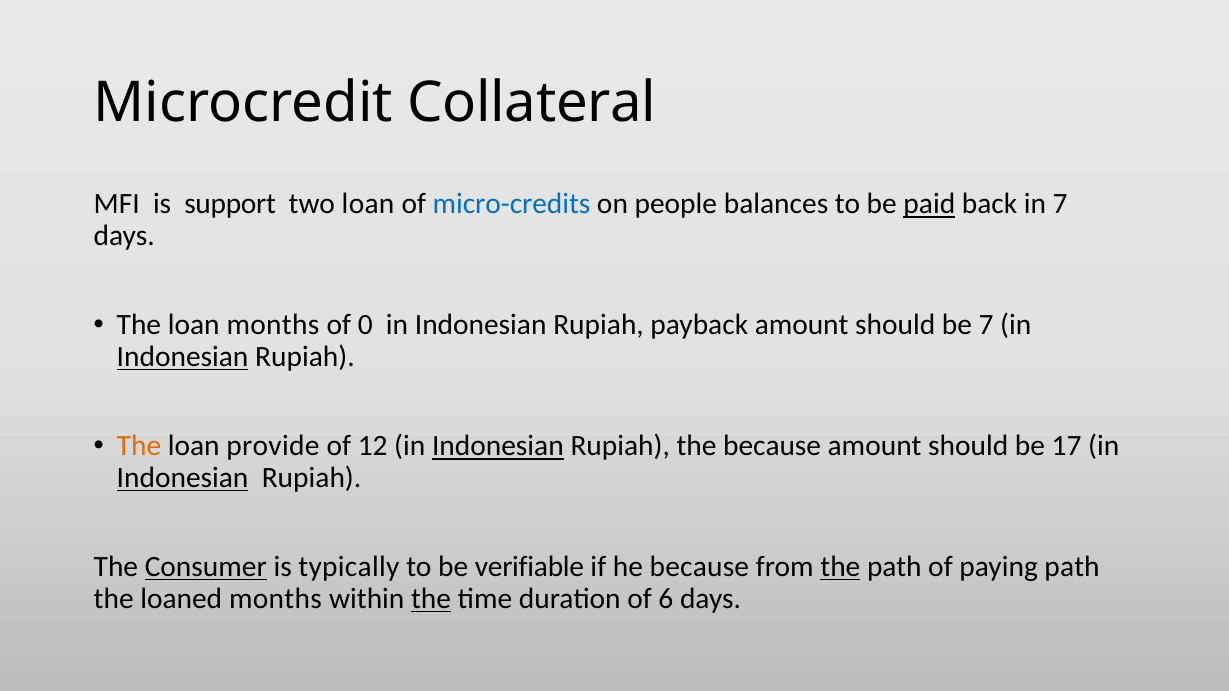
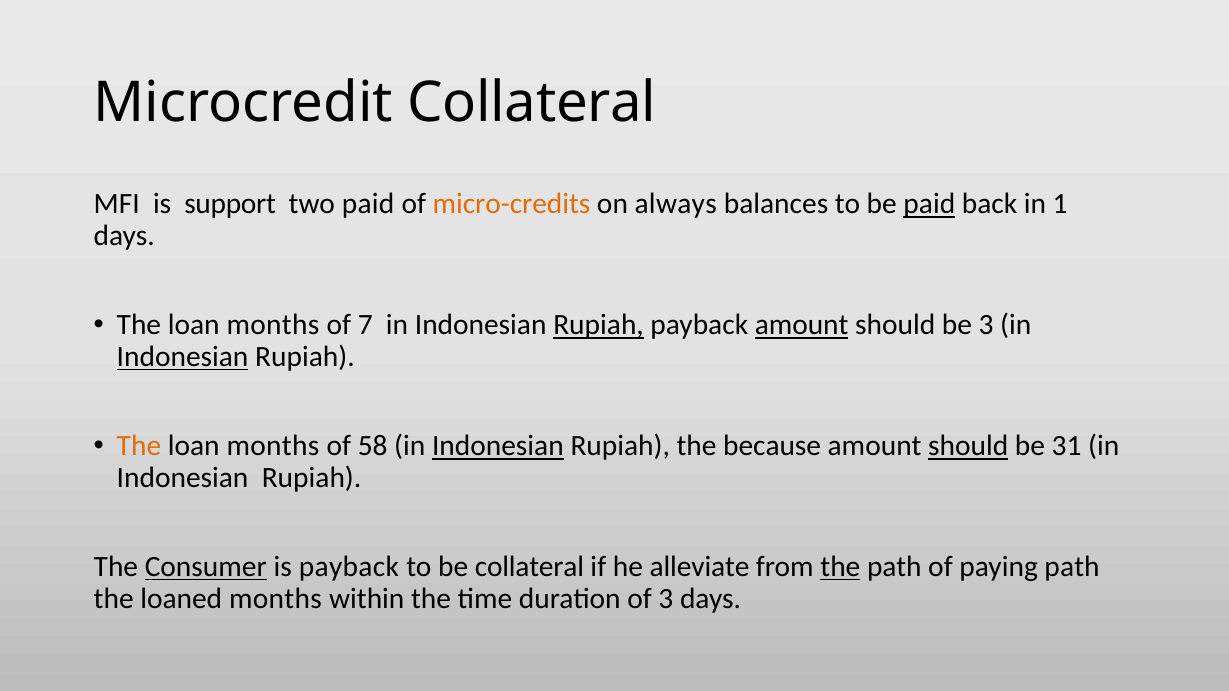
two loan: loan -> paid
micro-credits colour: blue -> orange
people: people -> always
in 7: 7 -> 1
0: 0 -> 7
Rupiah at (599, 325) underline: none -> present
amount at (802, 325) underline: none -> present
be 7: 7 -> 3
provide at (273, 446): provide -> months
12: 12 -> 58
should at (968, 446) underline: none -> present
17: 17 -> 31
Indonesian at (183, 478) underline: present -> none
is typically: typically -> payback
be verifiable: verifiable -> collateral
he because: because -> alleviate
the at (431, 599) underline: present -> none
of 6: 6 -> 3
